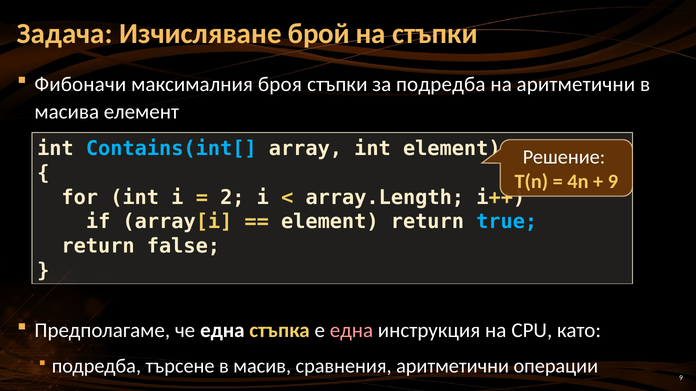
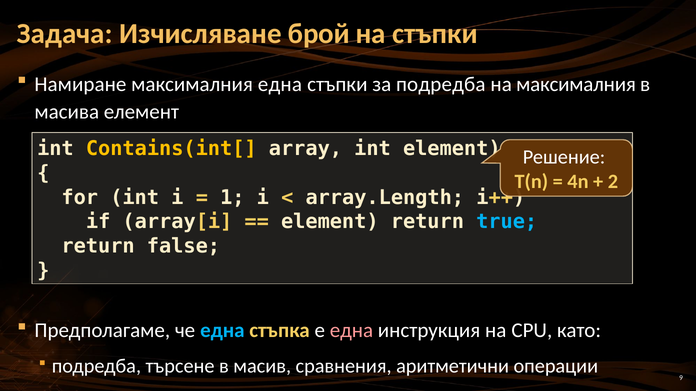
Фибоначи: Фибоначи -> Намиране
максималния броя: броя -> една
на аритметични: аритметични -> максималния
Contains(int[ colour: light blue -> yellow
9 at (613, 182): 9 -> 2
2: 2 -> 1
една at (222, 331) colour: white -> light blue
